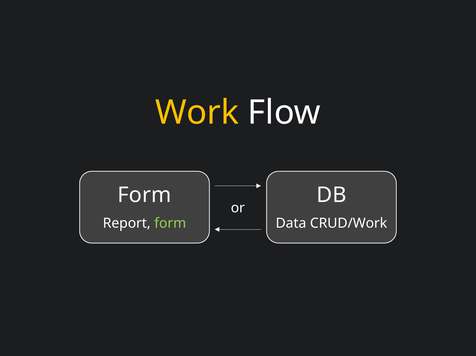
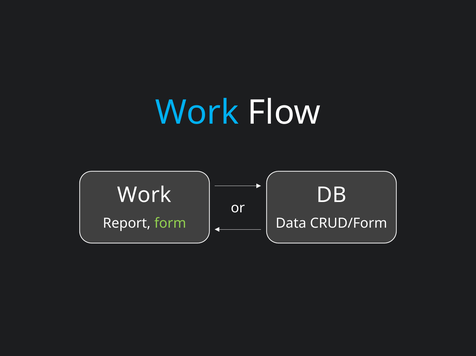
Work at (197, 113) colour: yellow -> light blue
Form at (144, 195): Form -> Work
CRUD/Work: CRUD/Work -> CRUD/Form
